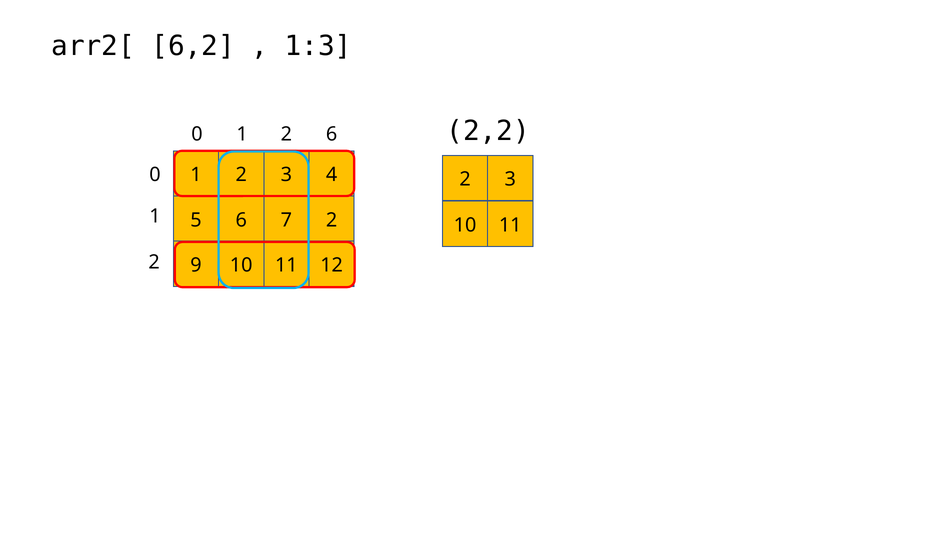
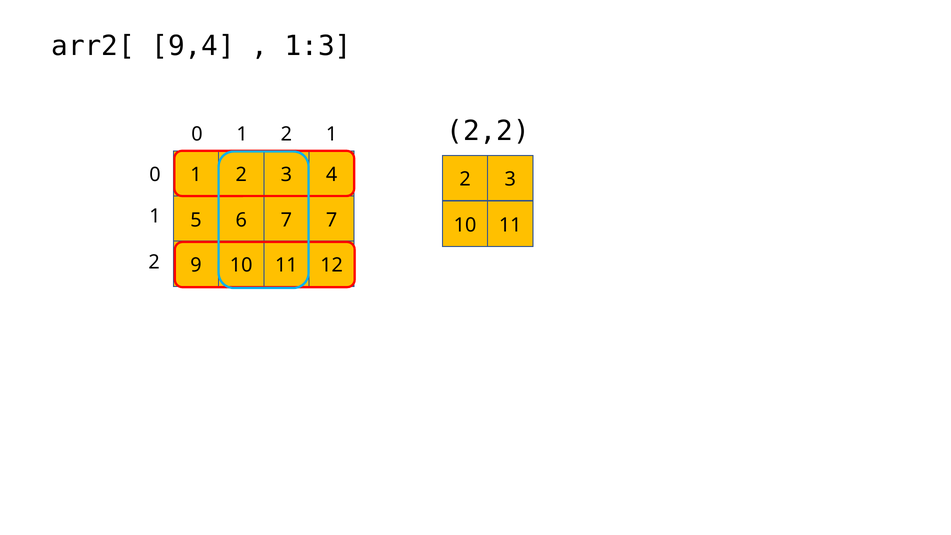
6,2: 6,2 -> 9,4
2 6: 6 -> 1
7 2: 2 -> 7
